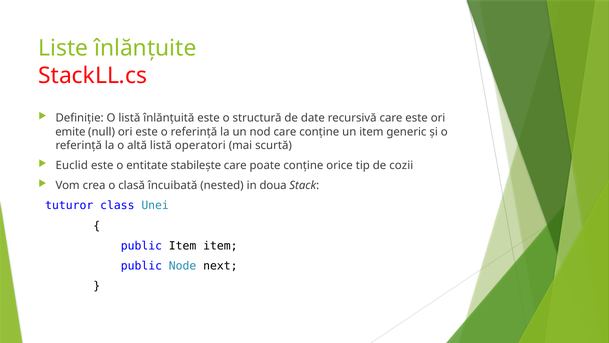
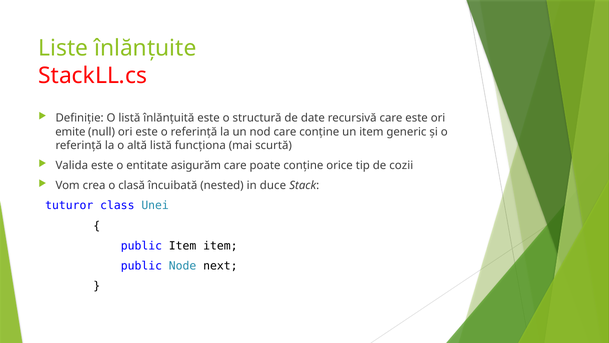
operatori: operatori -> funcționa
Euclid: Euclid -> Valida
stabilește: stabilește -> asigurăm
doua: doua -> duce
